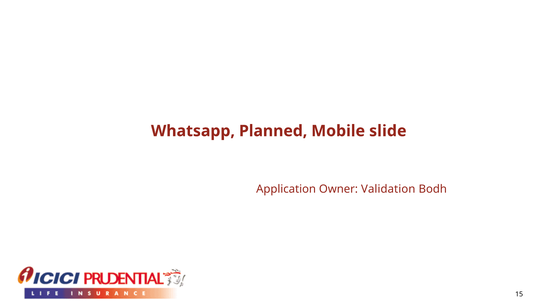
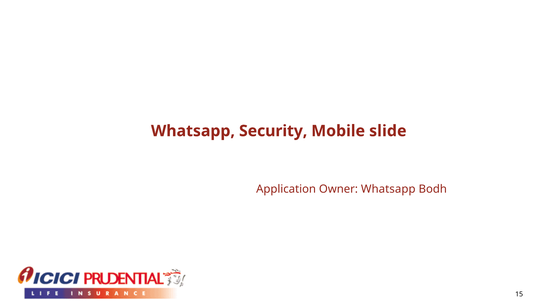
Planned: Planned -> Security
Owner Validation: Validation -> Whatsapp
